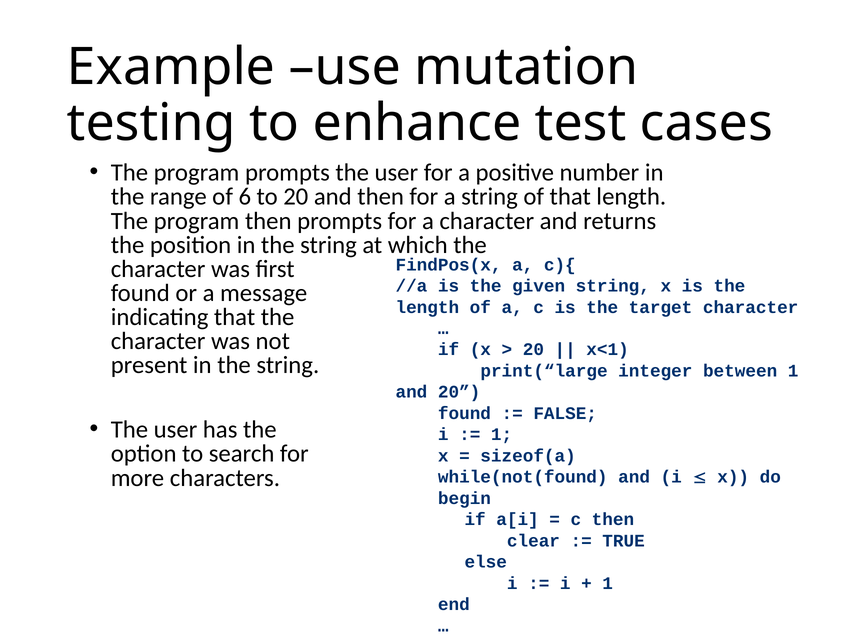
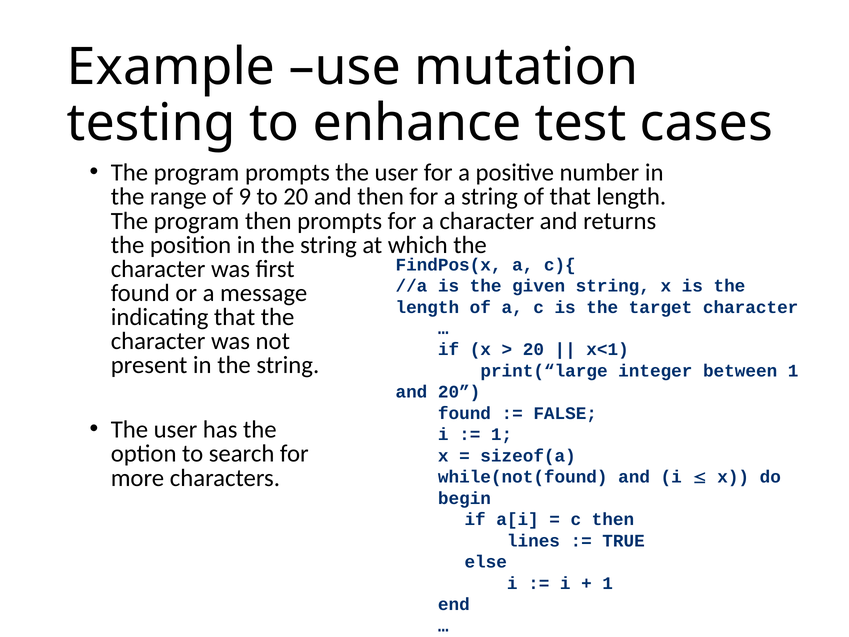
6: 6 -> 9
clear: clear -> lines
